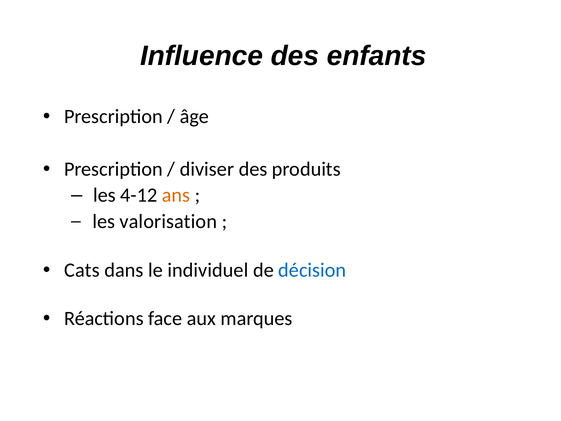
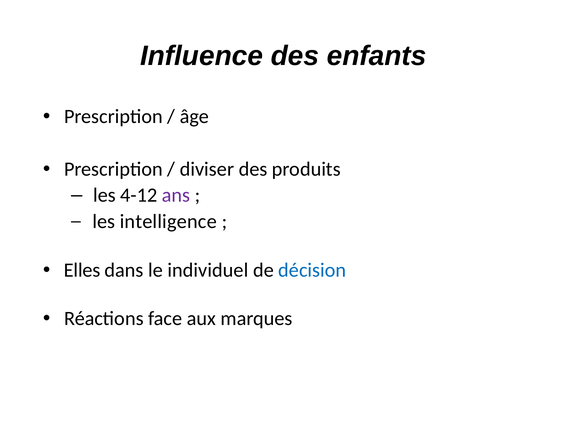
ans colour: orange -> purple
valorisation: valorisation -> intelligence
Cats: Cats -> Elles
